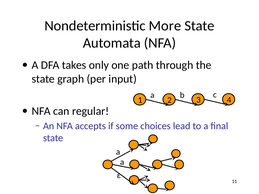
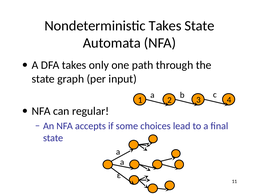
Nondeterministic More: More -> Takes
